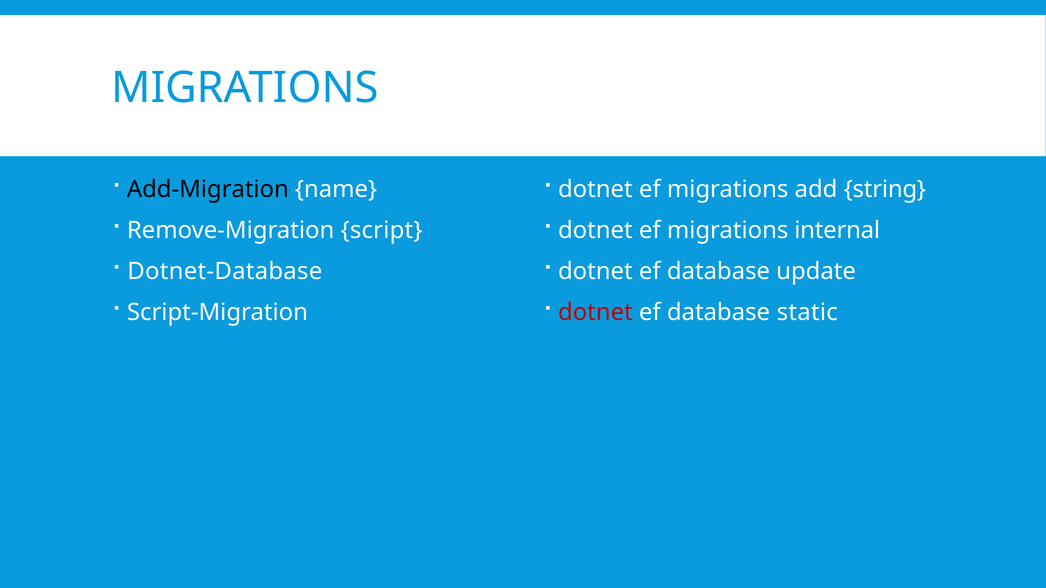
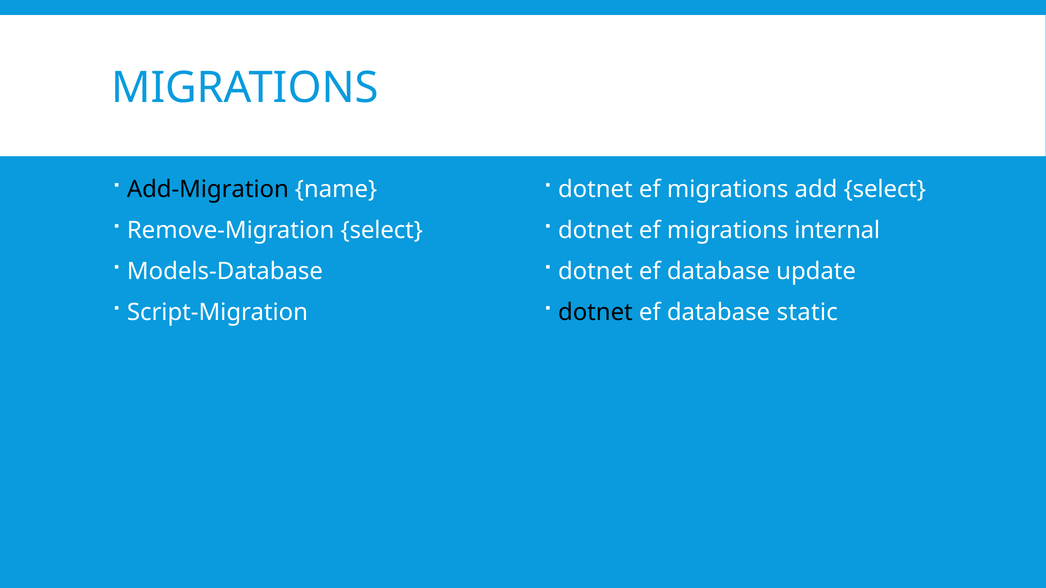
add string: string -> select
Remove-Migration script: script -> select
Dotnet-Database: Dotnet-Database -> Models-Database
dotnet at (595, 313) colour: red -> black
